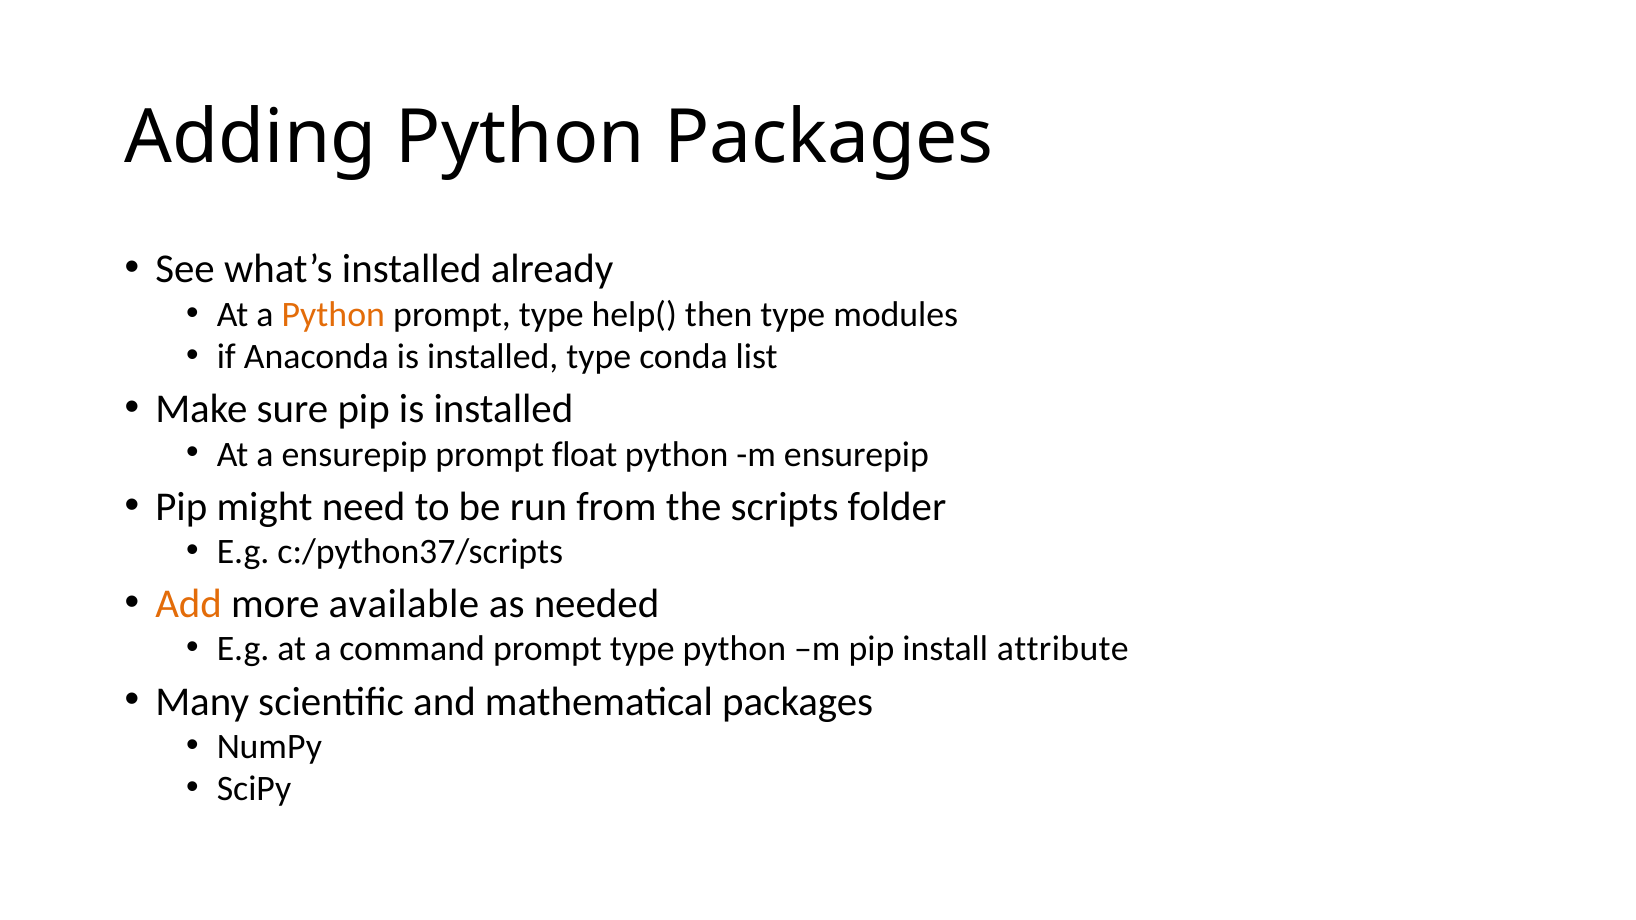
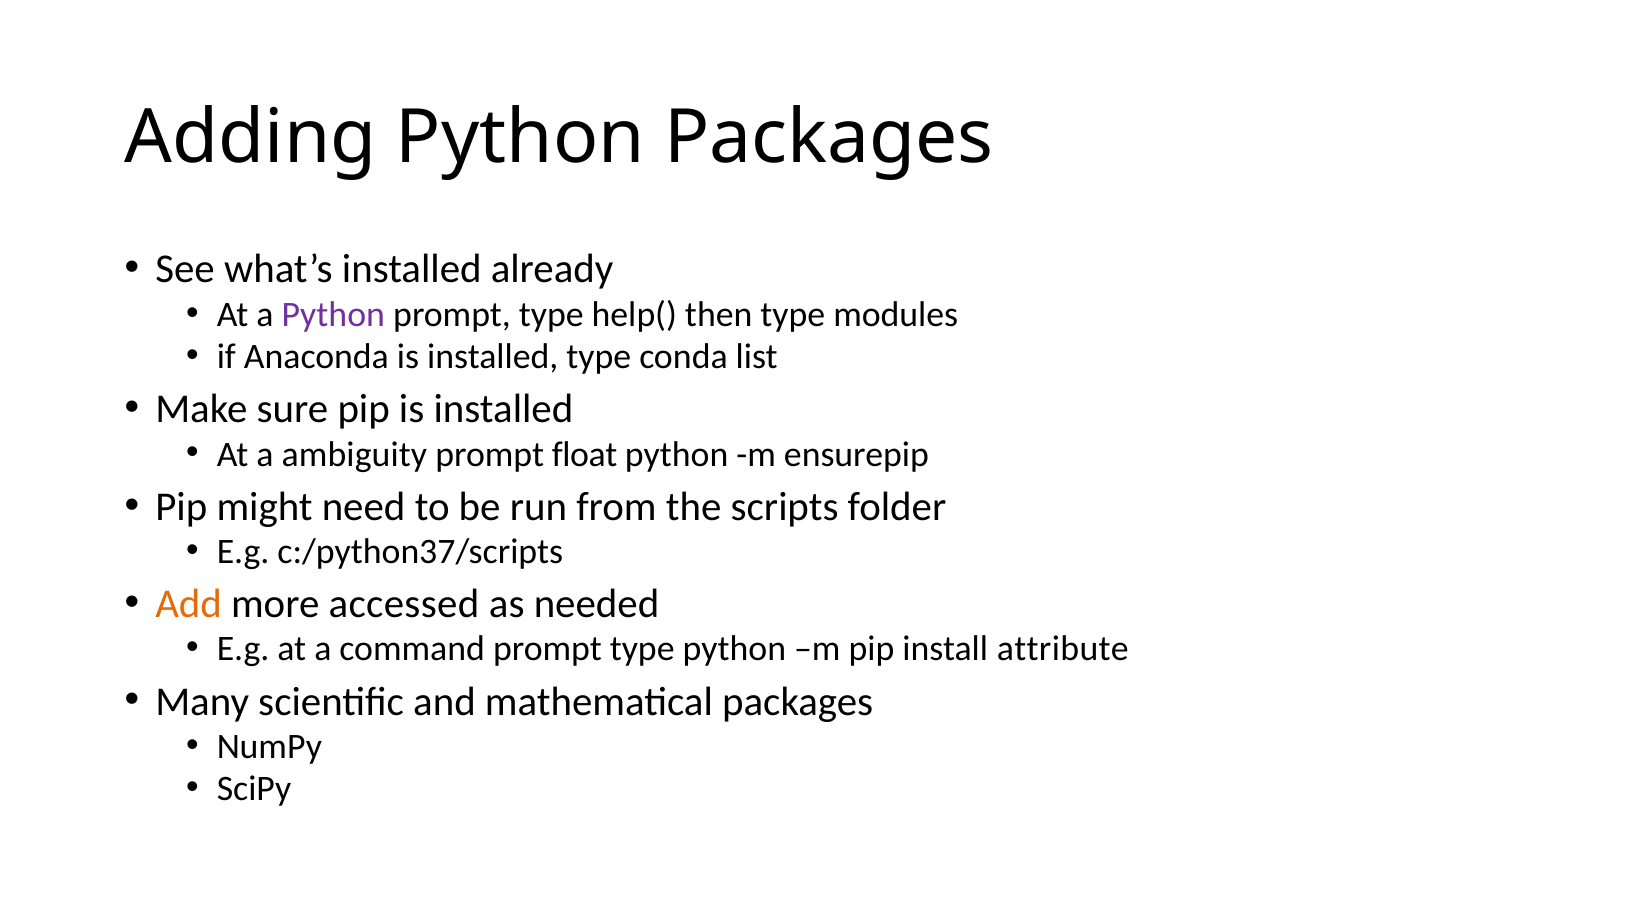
Python at (333, 314) colour: orange -> purple
a ensurepip: ensurepip -> ambiguity
available: available -> accessed
